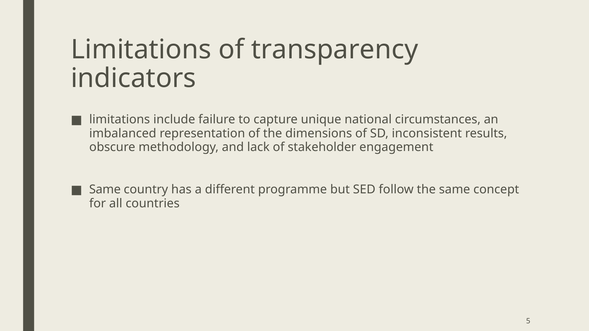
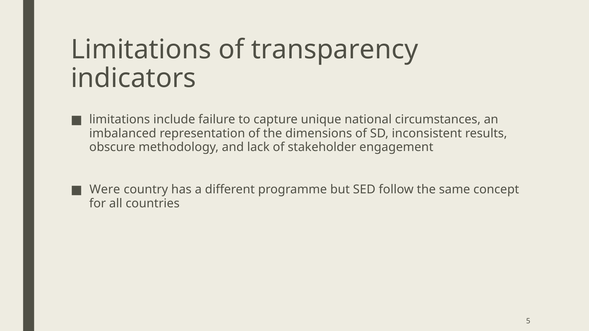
Same at (105, 190): Same -> Were
